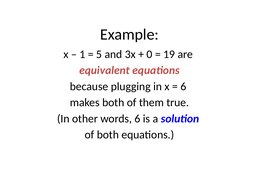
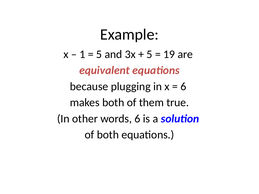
0 at (150, 54): 0 -> 5
